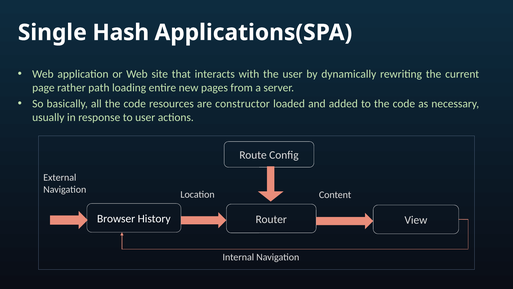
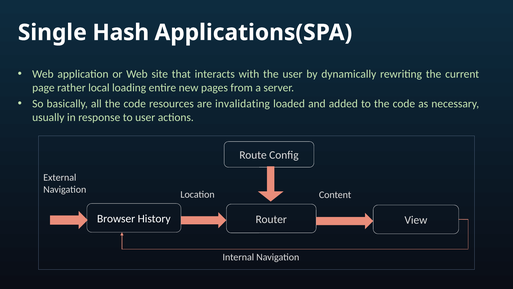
path: path -> local
constructor: constructor -> invalidating
